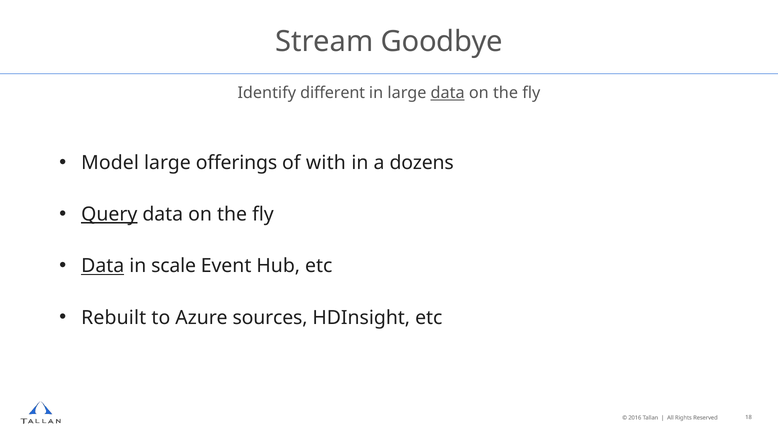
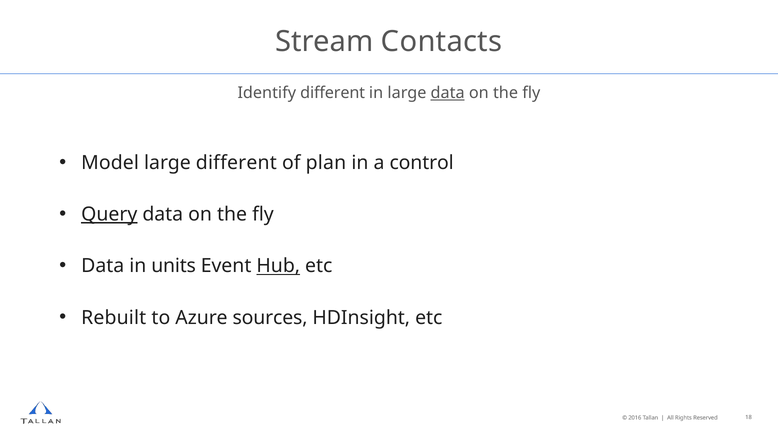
Goodbye: Goodbye -> Contacts
large offerings: offerings -> different
with: with -> plan
dozens: dozens -> control
Data at (103, 266) underline: present -> none
scale: scale -> units
Hub underline: none -> present
